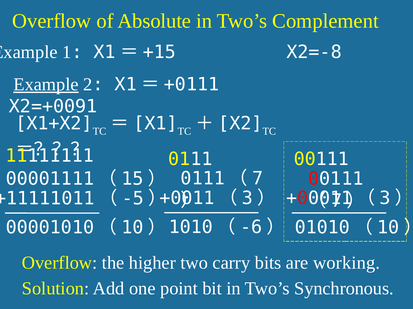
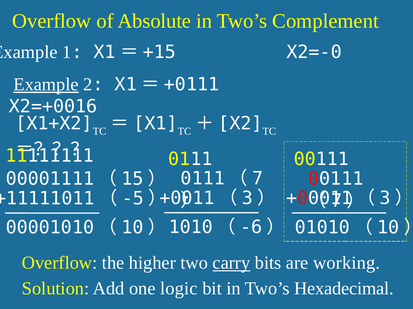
X2=-8: X2=-8 -> X2=-0
X2=+0091: X2=+0091 -> X2=+0016
carry underline: none -> present
point: point -> logic
Synchronous: Synchronous -> Hexadecimal
